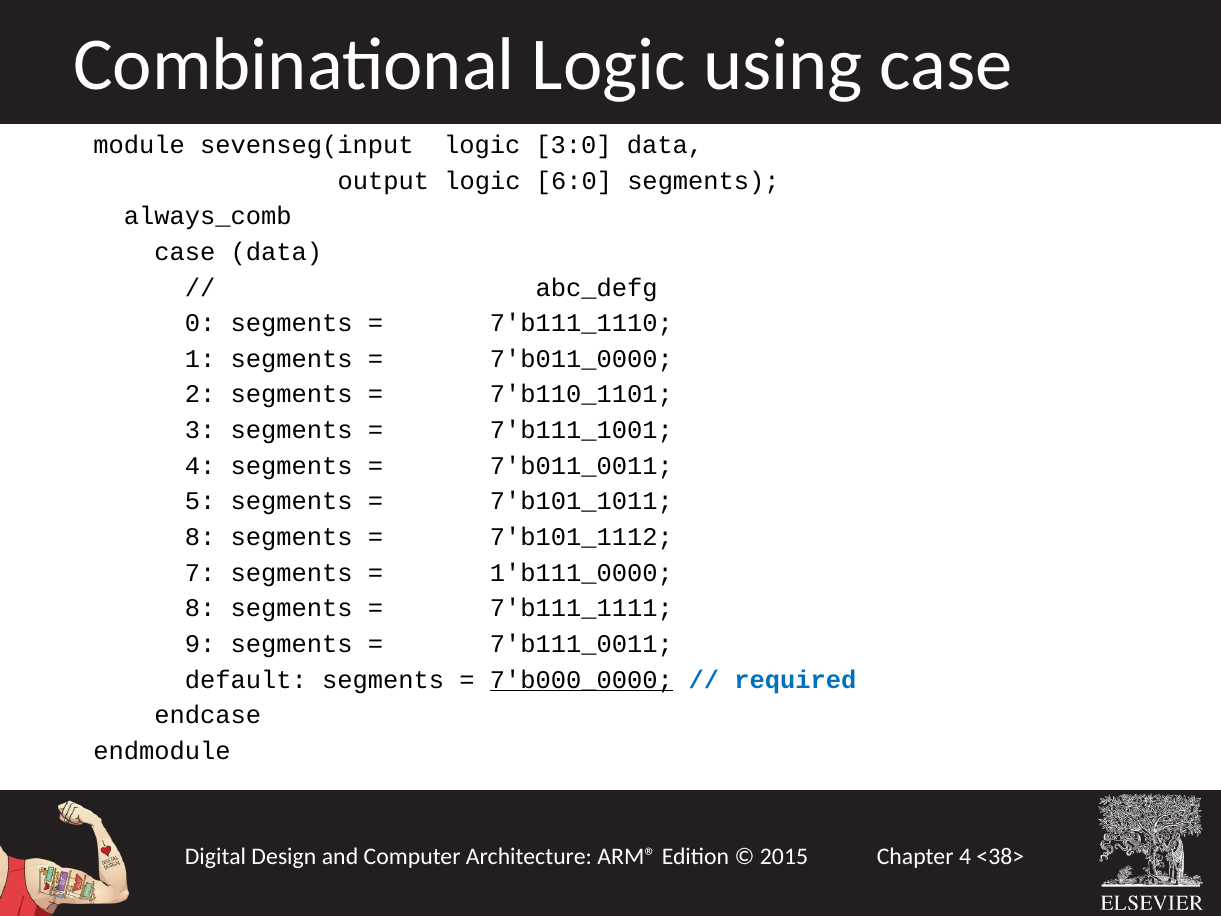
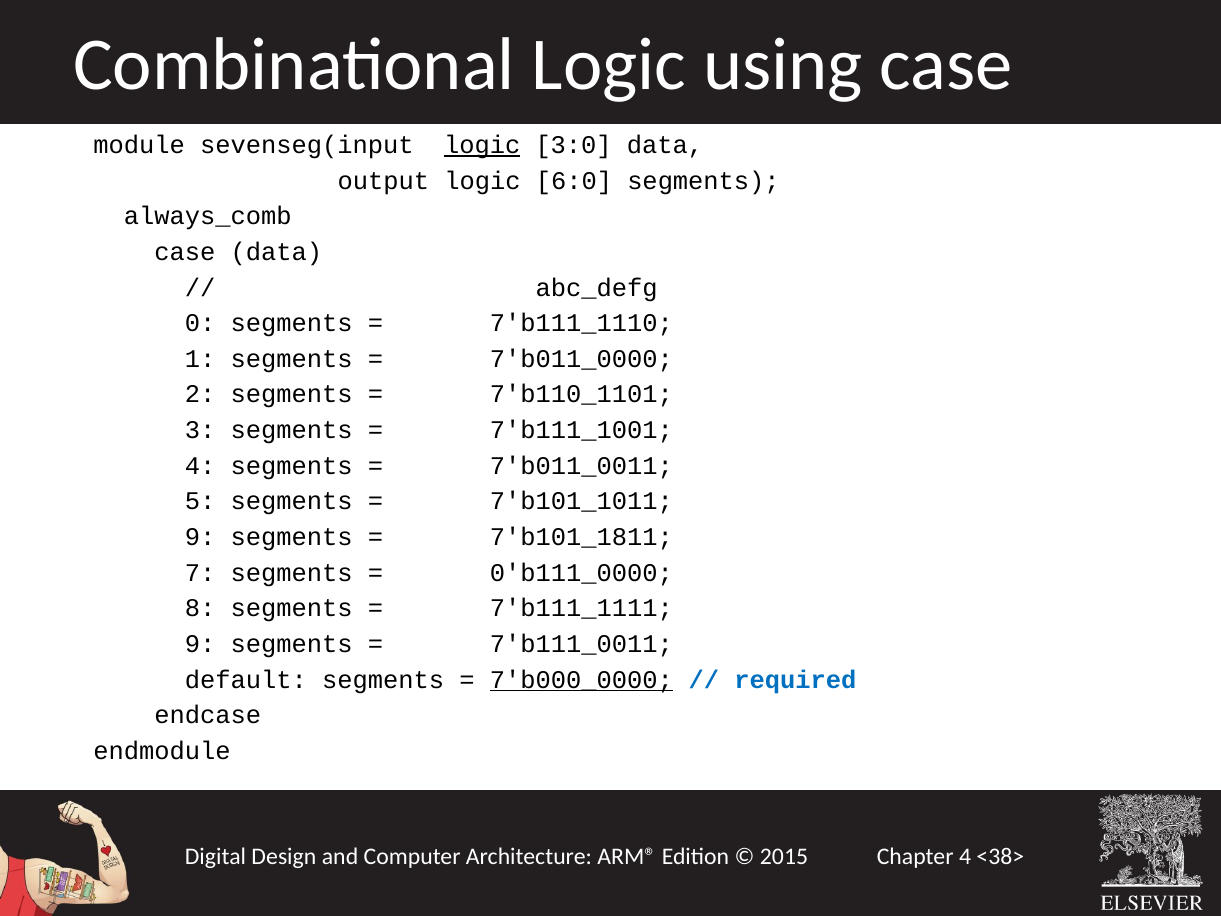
logic at (482, 145) underline: none -> present
8 at (200, 537): 8 -> 9
7'b101_1112: 7'b101_1112 -> 7'b101_1811
1'b111_0000: 1'b111_0000 -> 0'b111_0000
